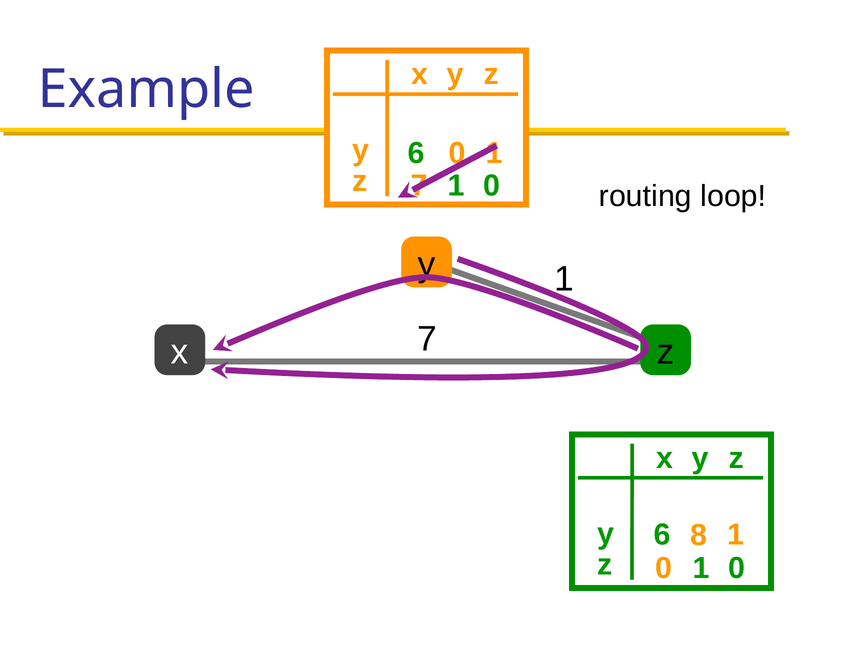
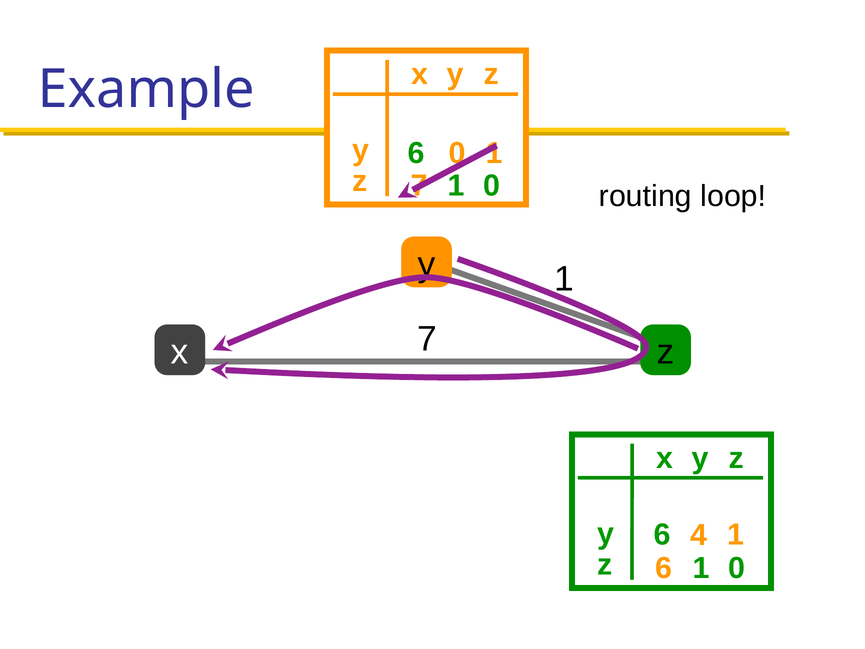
8: 8 -> 4
z 0: 0 -> 6
